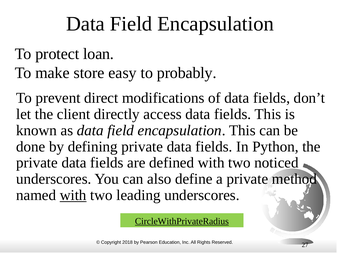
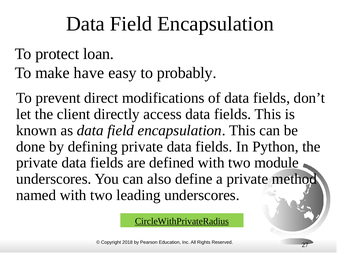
store: store -> have
noticed: noticed -> module
with at (73, 195) underline: present -> none
